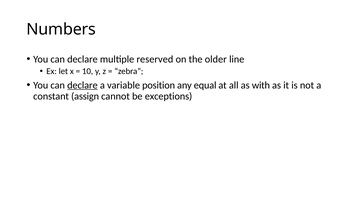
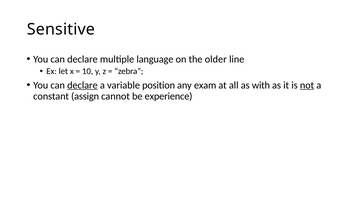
Numbers: Numbers -> Sensitive
reserved: reserved -> language
equal: equal -> exam
not underline: none -> present
exceptions: exceptions -> experience
